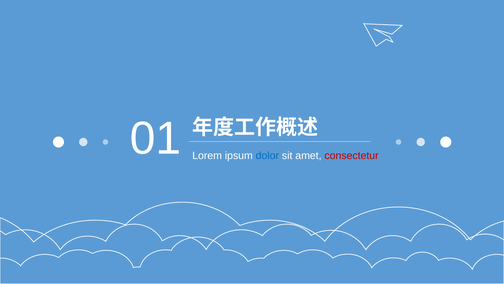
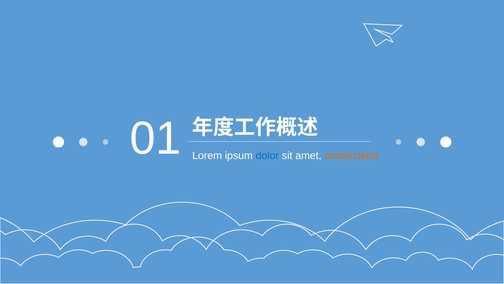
consectetur colour: red -> orange
